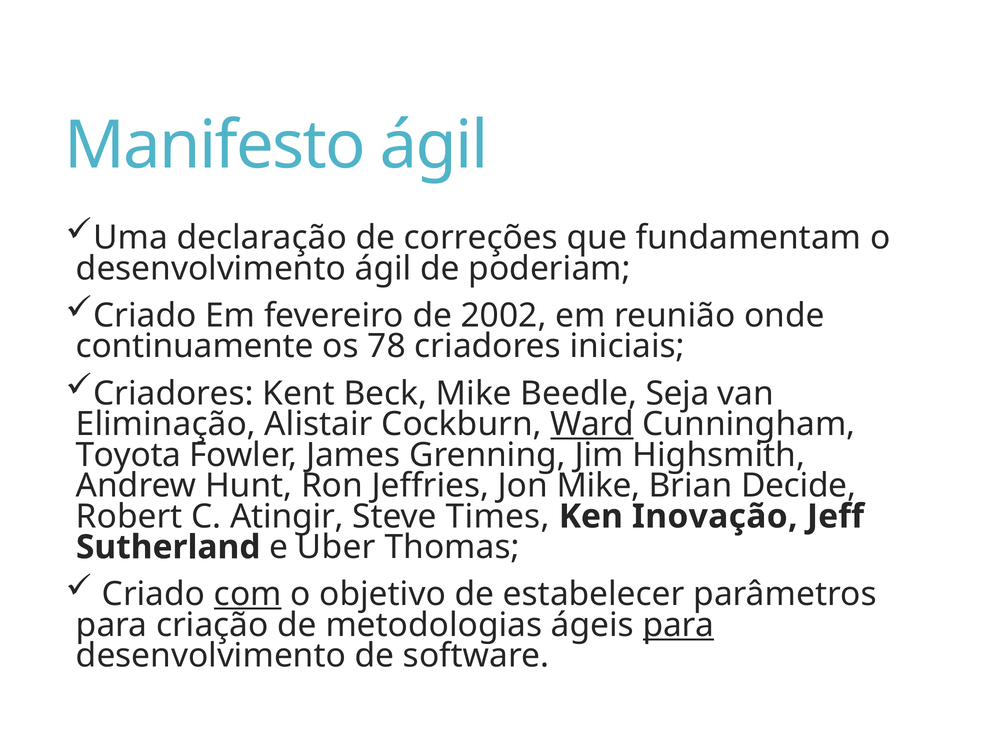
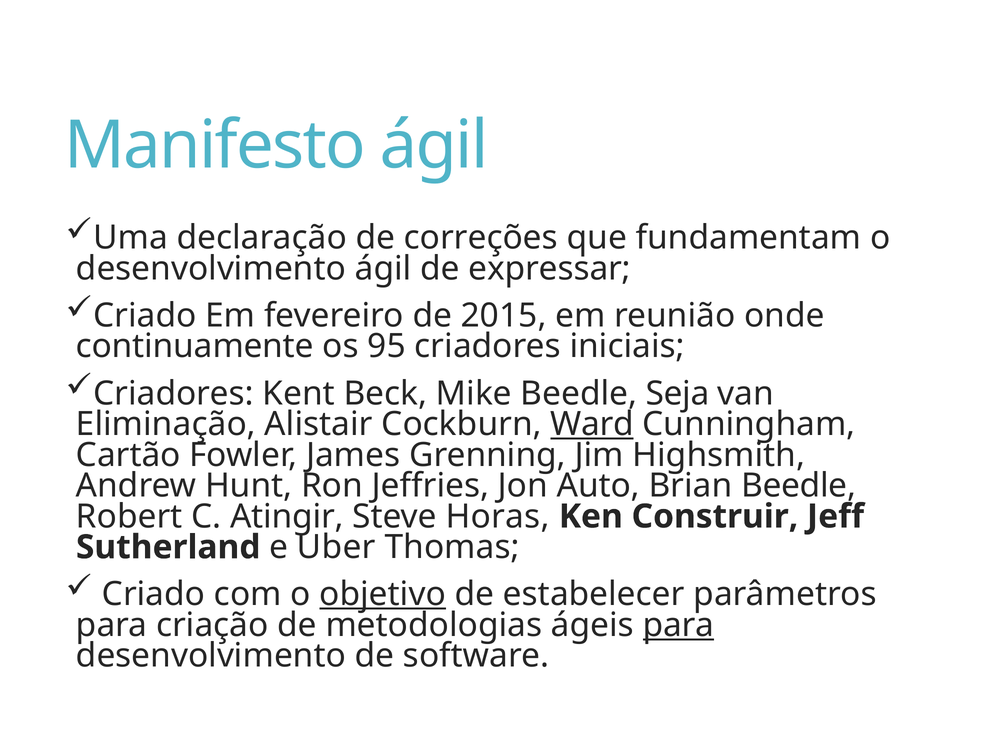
poderiam: poderiam -> expressar
2002: 2002 -> 2015
78: 78 -> 95
Toyota: Toyota -> Cartão
Jon Mike: Mike -> Auto
Brian Decide: Decide -> Beedle
Times: Times -> Horas
Inovação: Inovação -> Construir
com underline: present -> none
objetivo underline: none -> present
